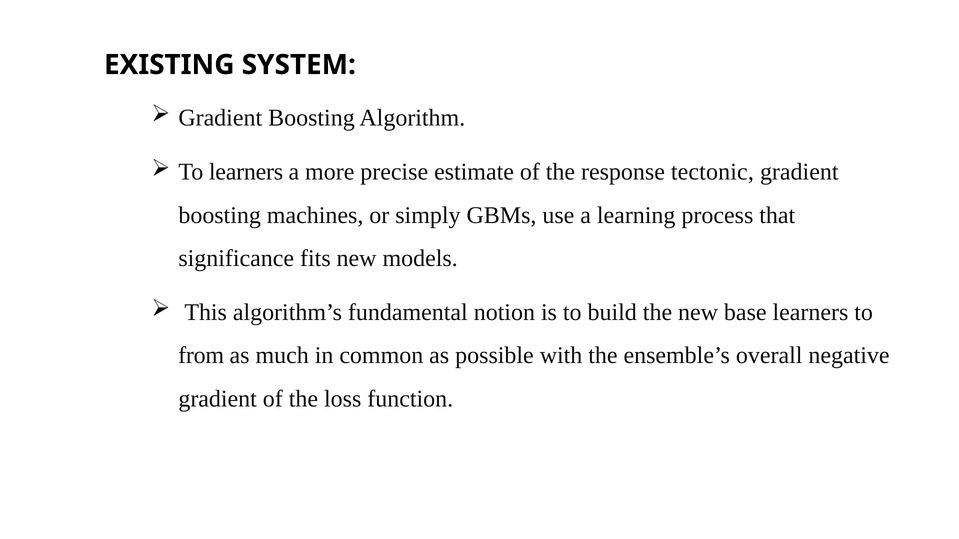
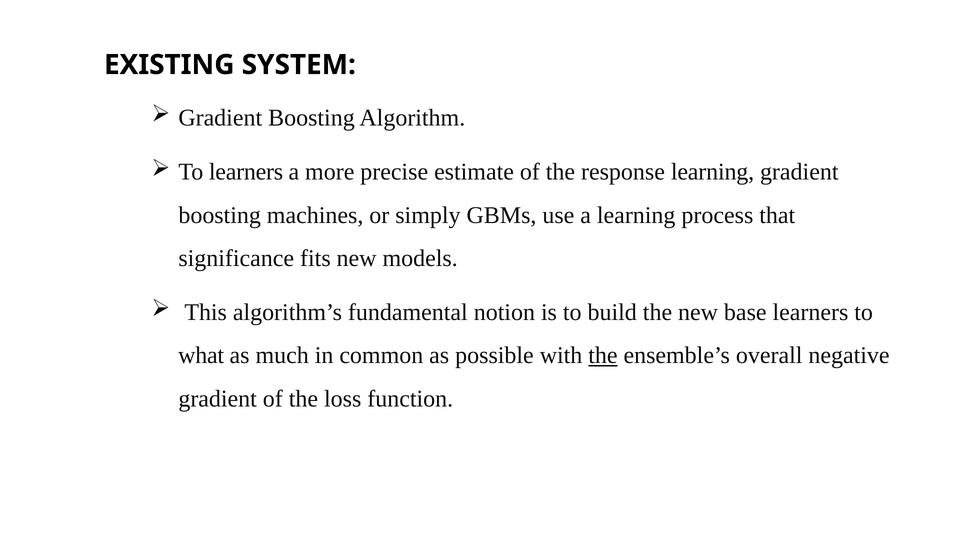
response tectonic: tectonic -> learning
from: from -> what
the at (603, 356) underline: none -> present
